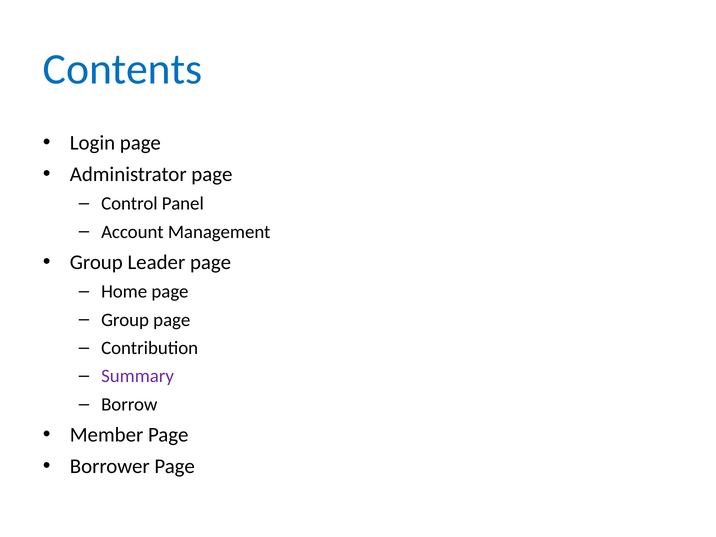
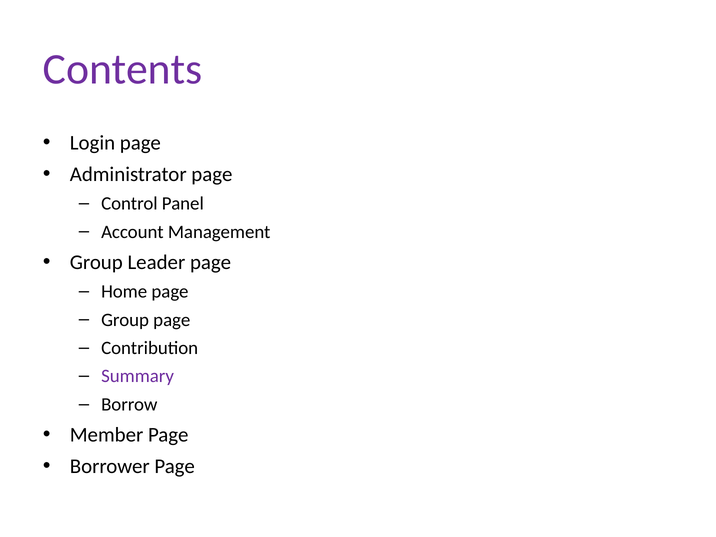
Contents colour: blue -> purple
